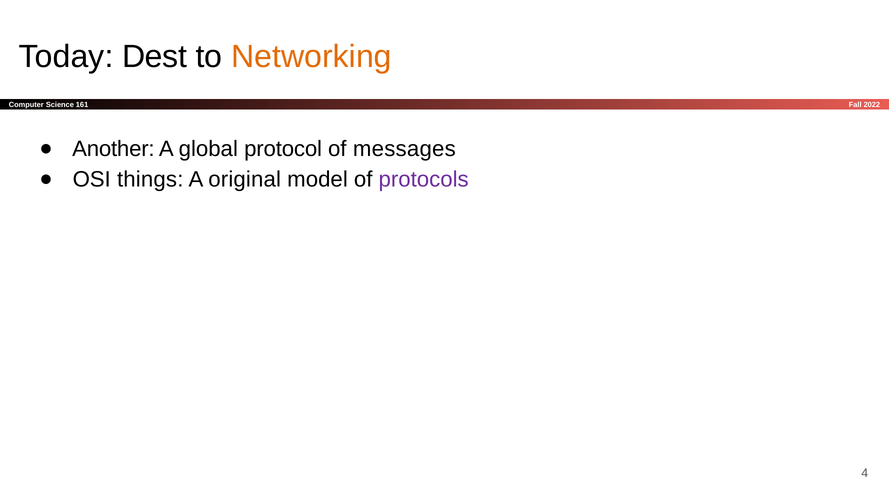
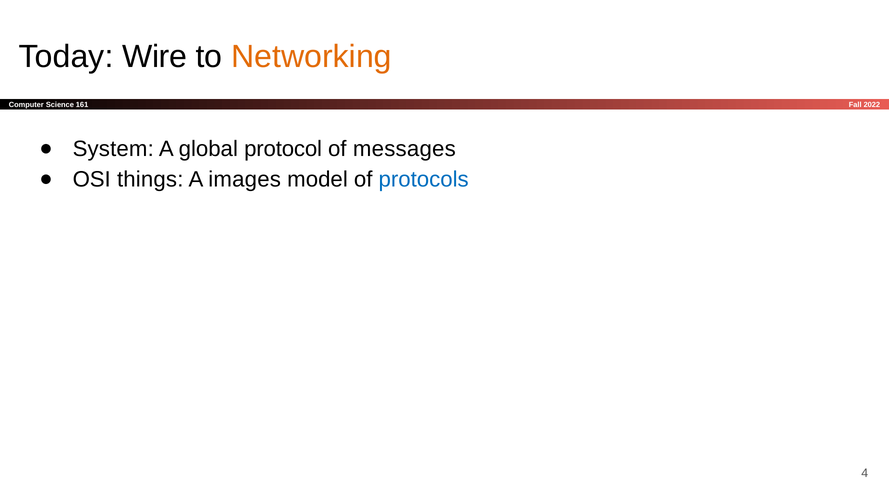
Dest: Dest -> Wire
Another: Another -> System
original: original -> images
protocols colour: purple -> blue
